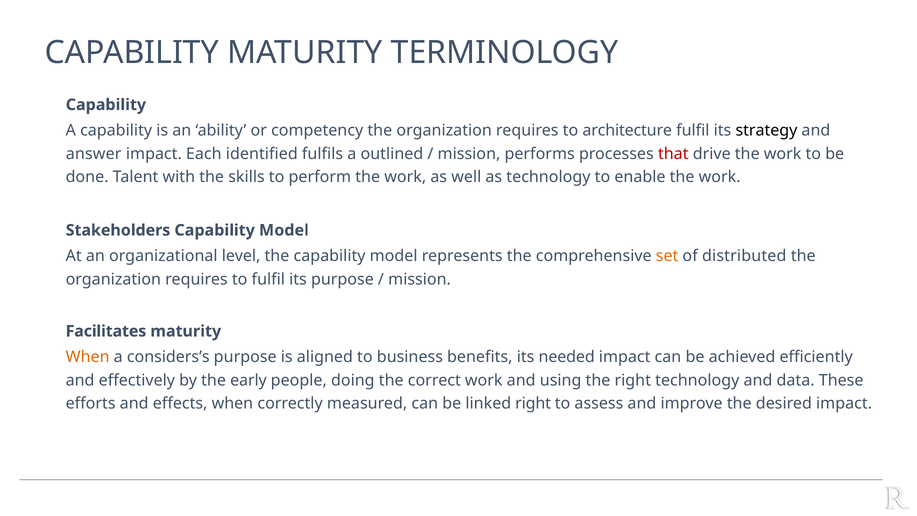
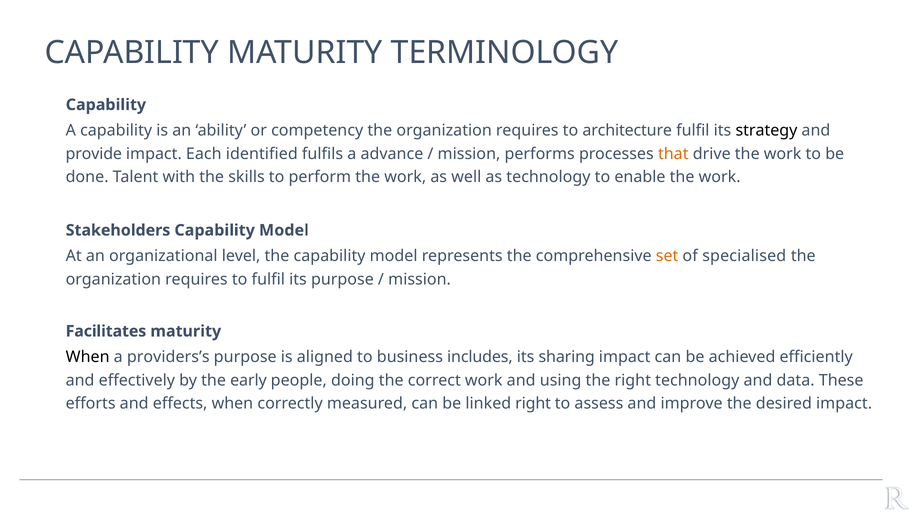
answer: answer -> provide
outlined: outlined -> advance
that colour: red -> orange
distributed: distributed -> specialised
When at (88, 357) colour: orange -> black
considers’s: considers’s -> providers’s
benefits: benefits -> includes
needed: needed -> sharing
